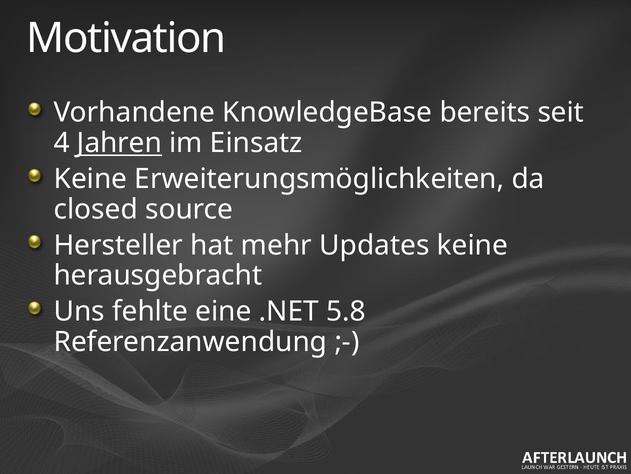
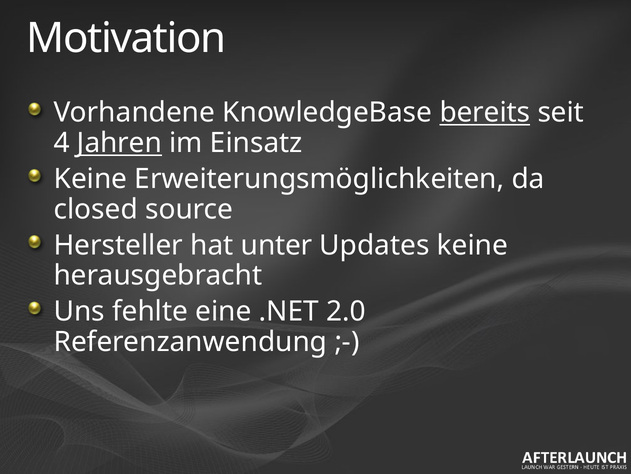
bereits underline: none -> present
mehr: mehr -> unter
5.8: 5.8 -> 2.0
